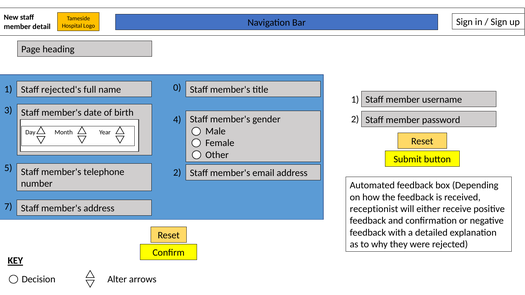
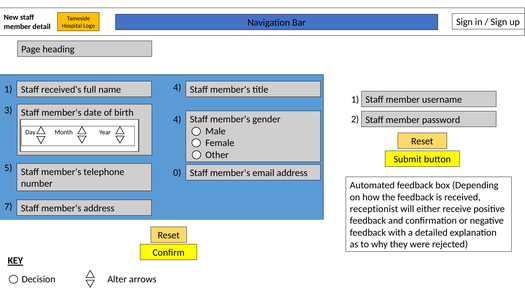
1 0: 0 -> 4
rejected's: rejected's -> received's
5 2: 2 -> 0
